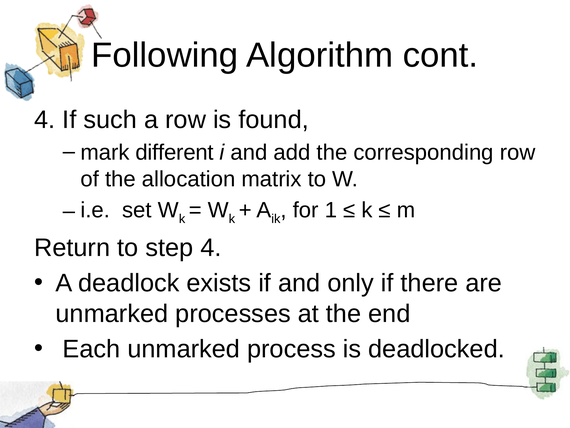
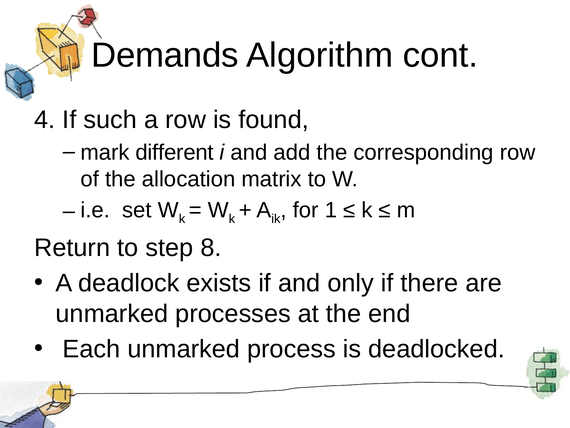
Following: Following -> Demands
step 4: 4 -> 8
